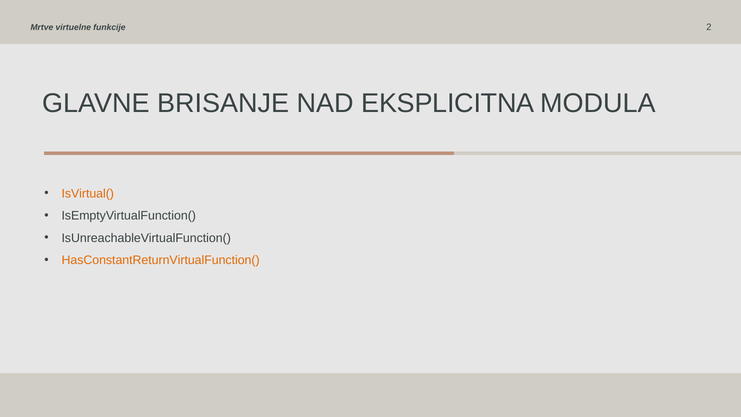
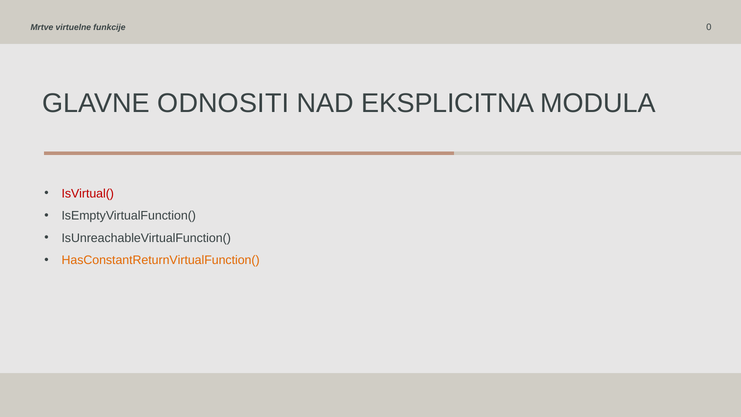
2: 2 -> 0
BRISANJE: BRISANJE -> ODNOSITI
IsVirtual( colour: orange -> red
